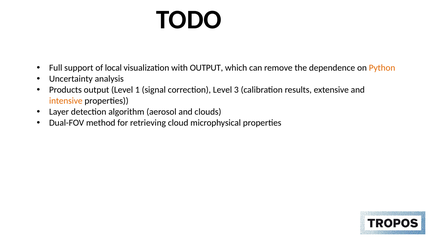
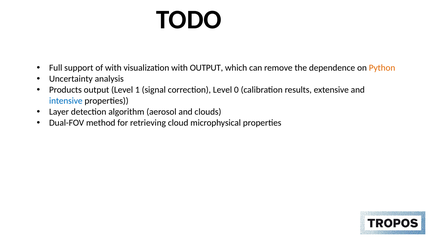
of local: local -> with
3: 3 -> 0
intensive colour: orange -> blue
